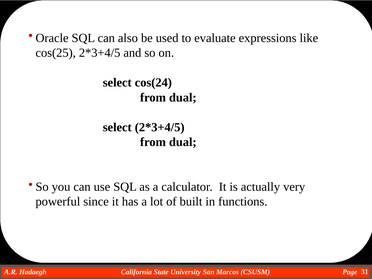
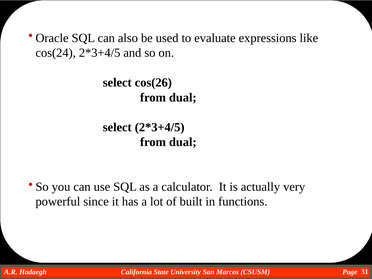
cos(25: cos(25 -> cos(24
cos(24: cos(24 -> cos(26
